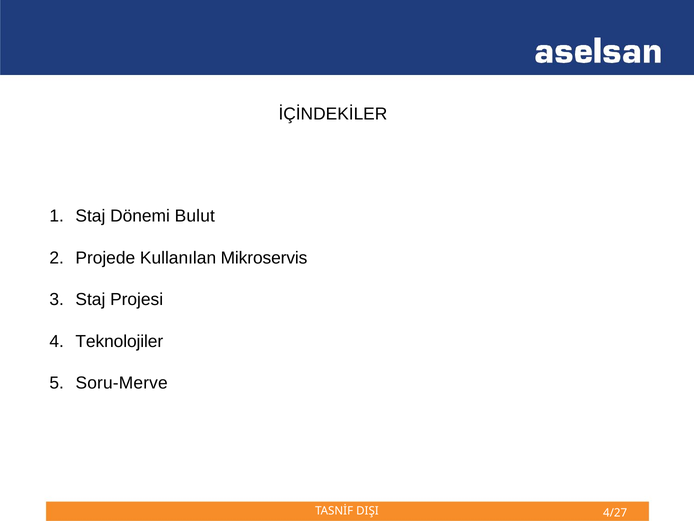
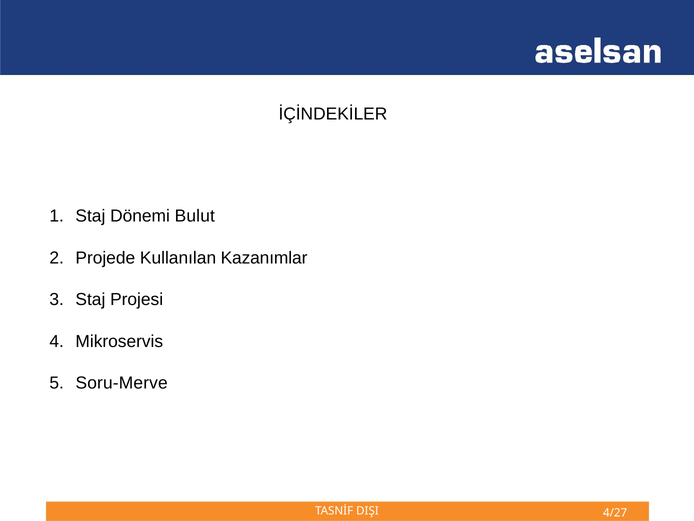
Mikroservis: Mikroservis -> Kazanımlar
Teknolojiler: Teknolojiler -> Mikroservis
